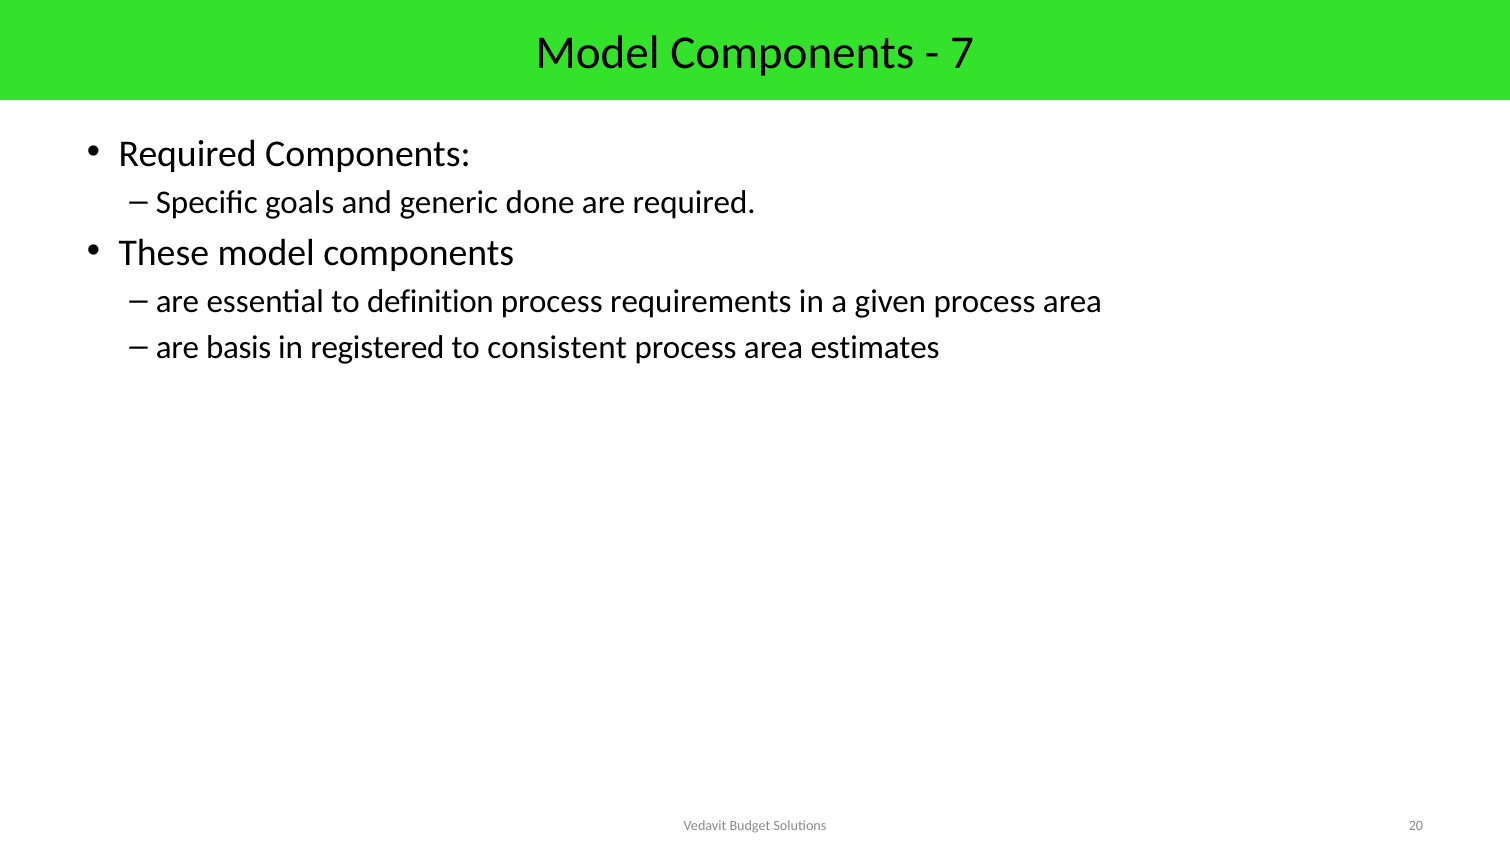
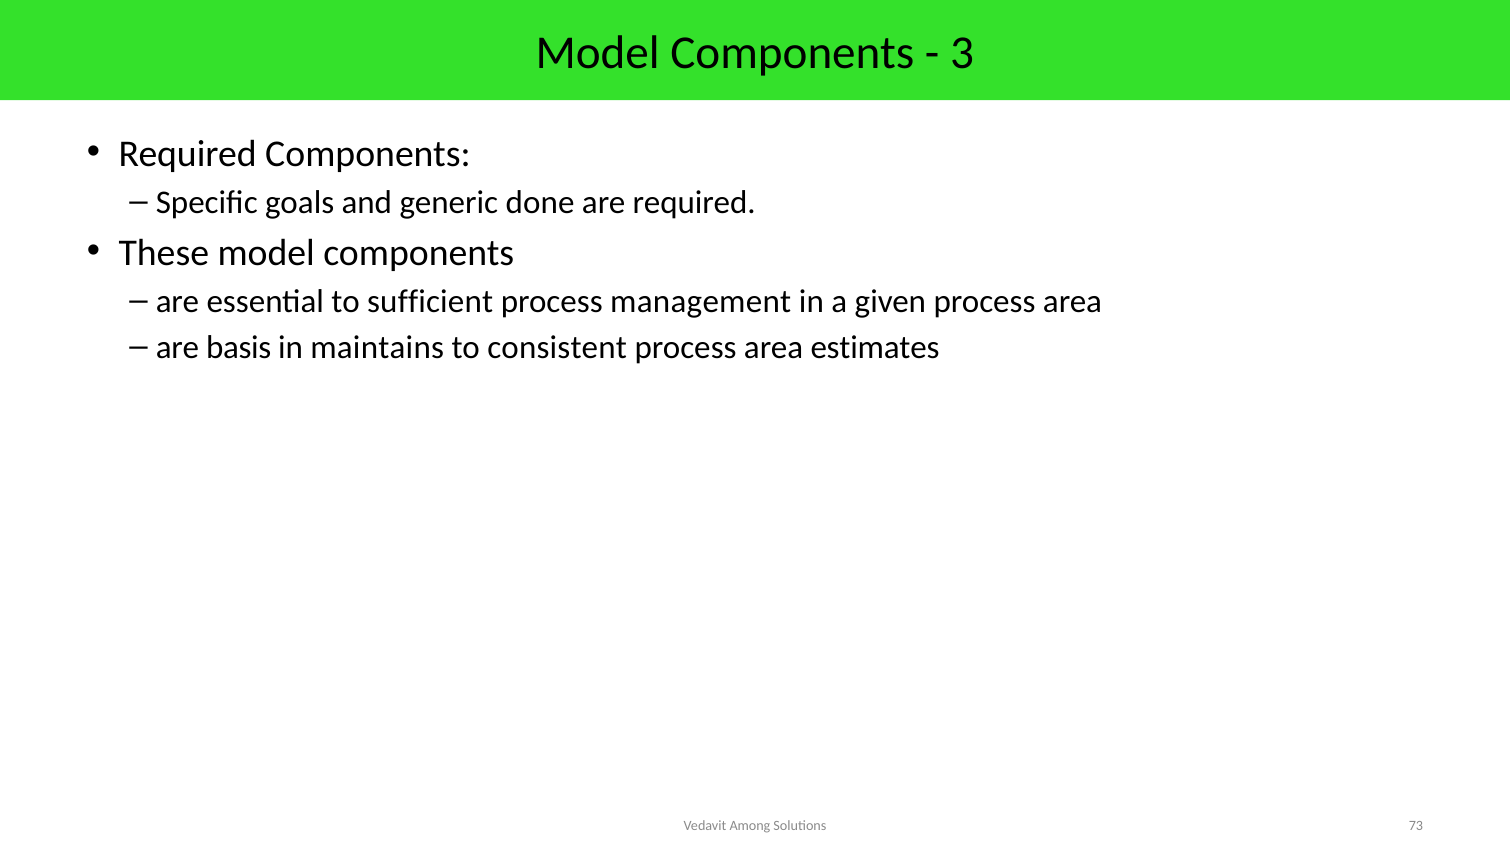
7: 7 -> 3
definition: definition -> sufficient
requirements: requirements -> management
registered: registered -> maintains
Budget: Budget -> Among
20: 20 -> 73
